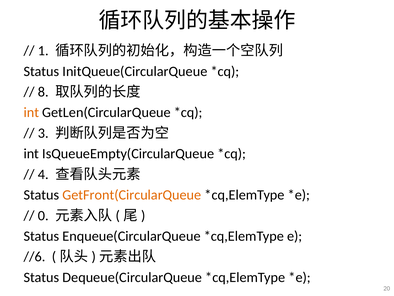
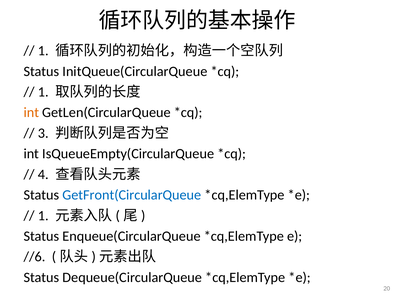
8 at (43, 92): 8 -> 1
GetFront(CircularQueue colour: orange -> blue
0 at (43, 215): 0 -> 1
